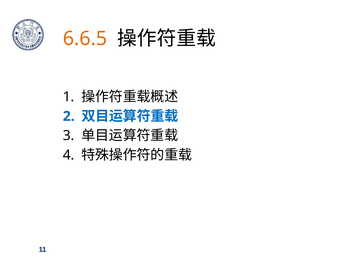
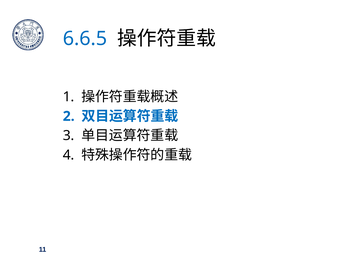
6.6.5 colour: orange -> blue
